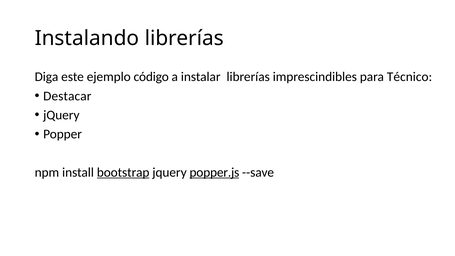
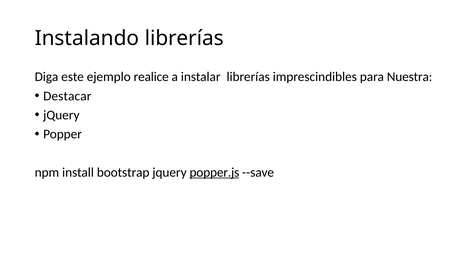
código: código -> realice
Técnico: Técnico -> Nuestra
bootstrap underline: present -> none
